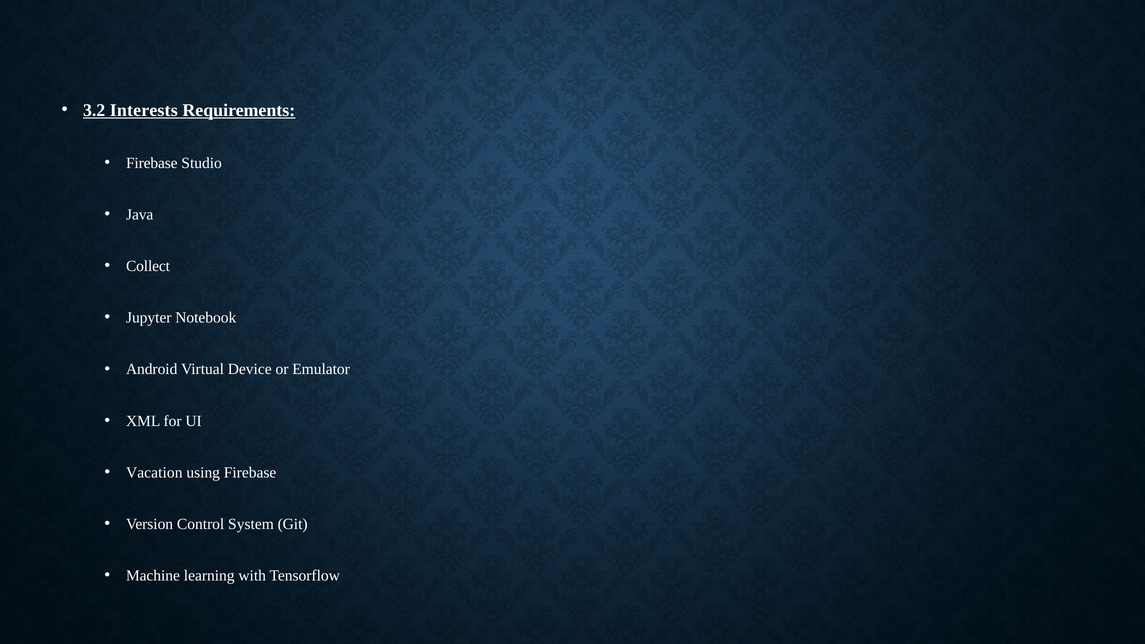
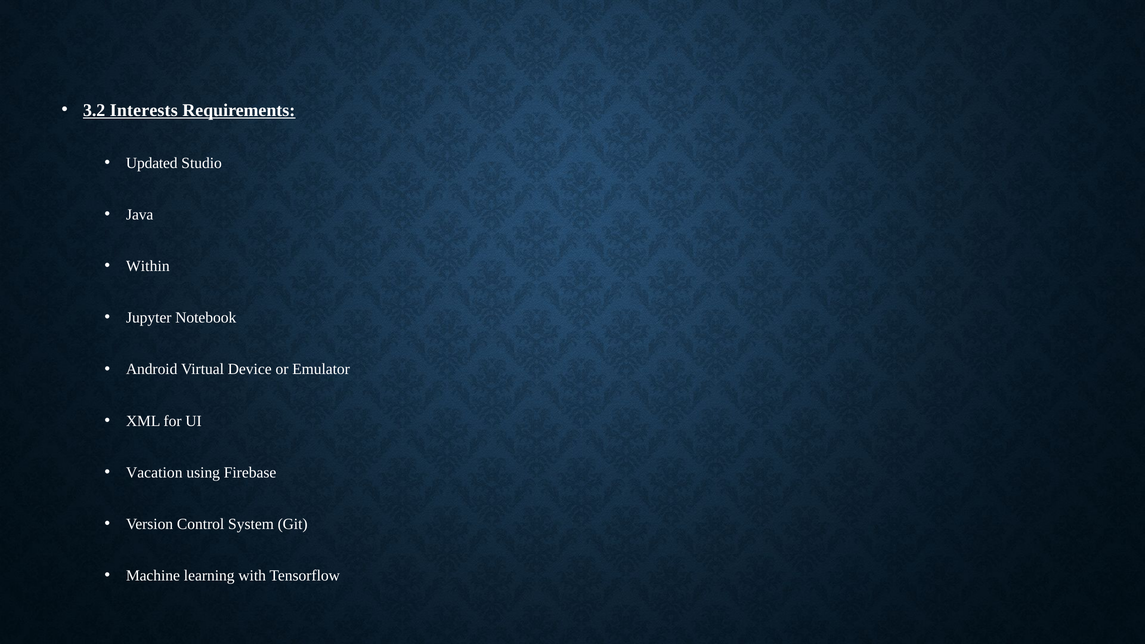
Firebase at (152, 163): Firebase -> Updated
Collect: Collect -> Within
